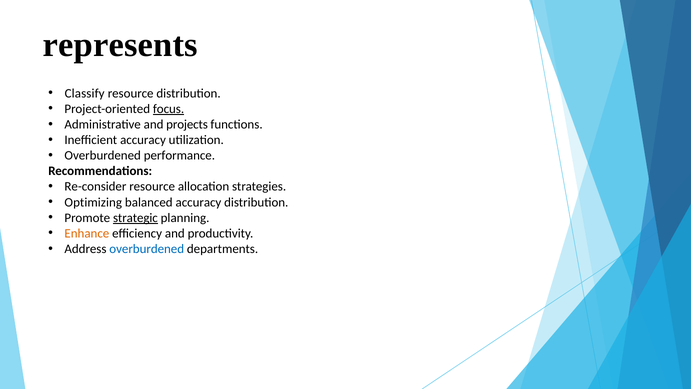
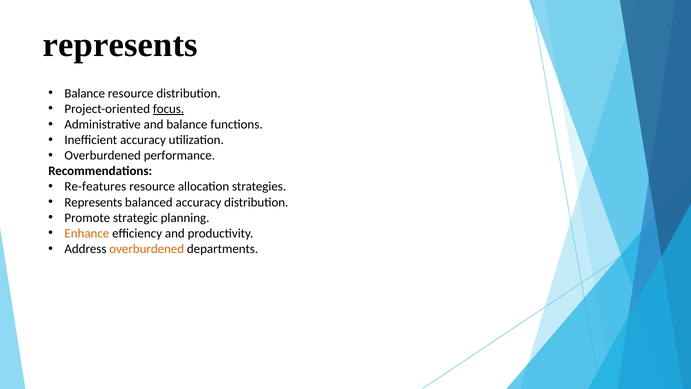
Classify at (85, 93): Classify -> Balance
and projects: projects -> balance
Re-consider: Re-consider -> Re-features
Optimizing at (93, 202): Optimizing -> Represents
strategic underline: present -> none
overburdened at (147, 249) colour: blue -> orange
